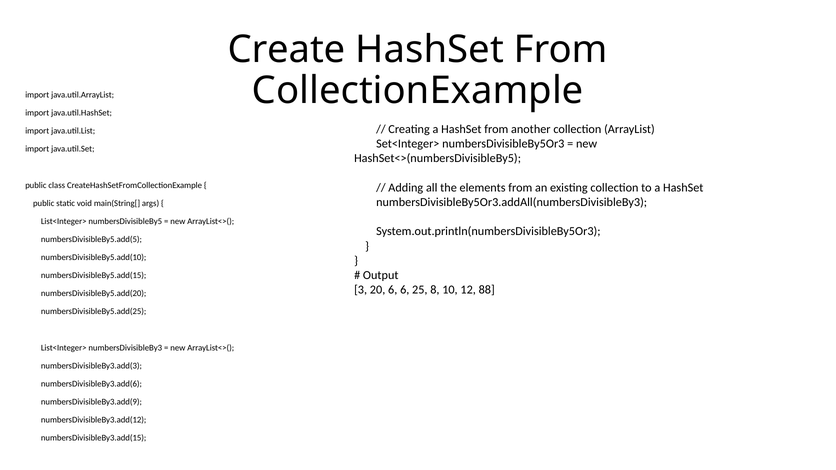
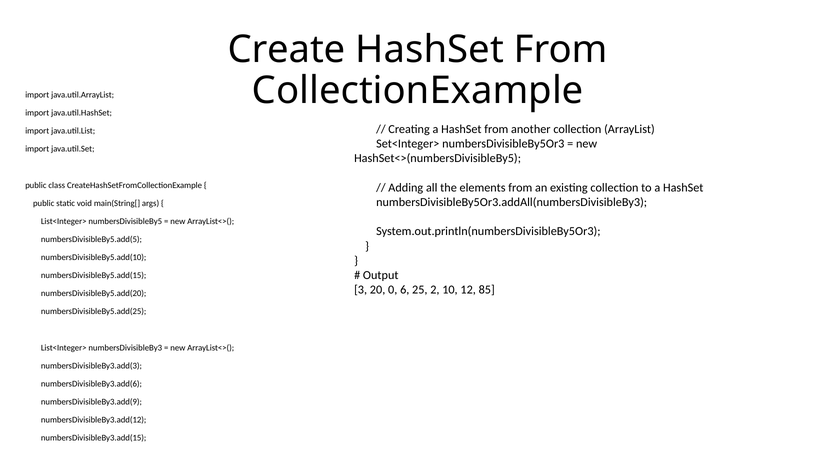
20 6: 6 -> 0
8: 8 -> 2
88: 88 -> 85
